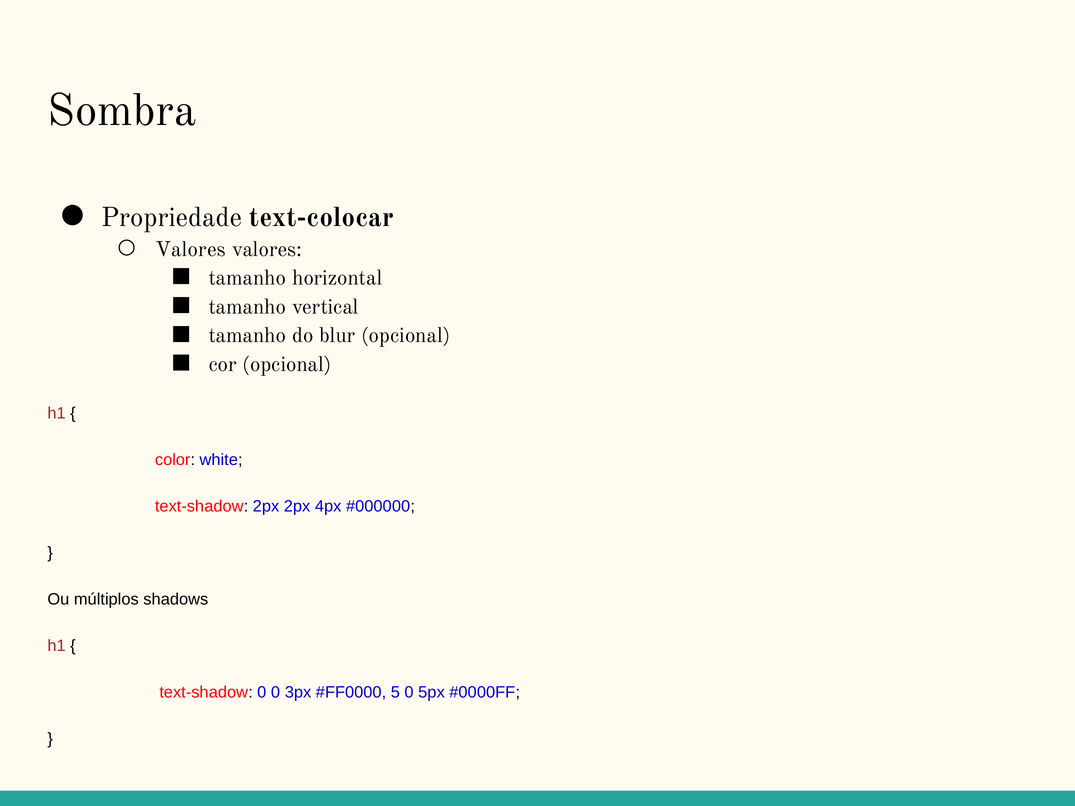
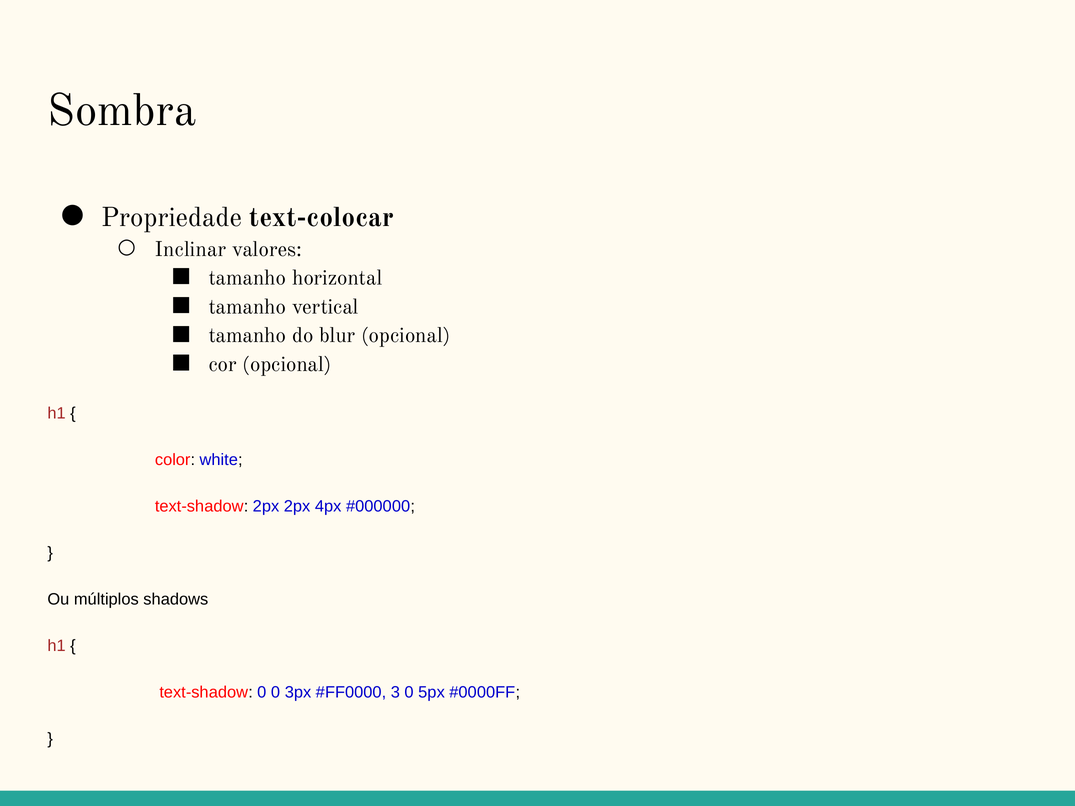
Valores at (191, 249): Valores -> Inclinar
5: 5 -> 3
